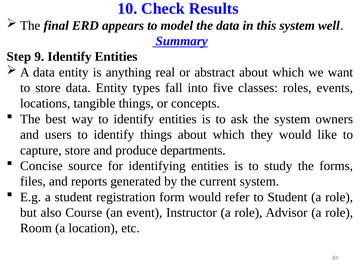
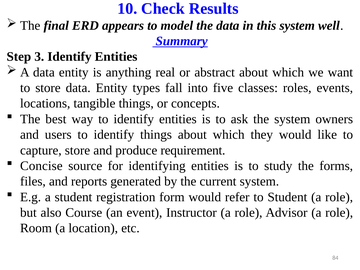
9: 9 -> 3
departments: departments -> requirement
